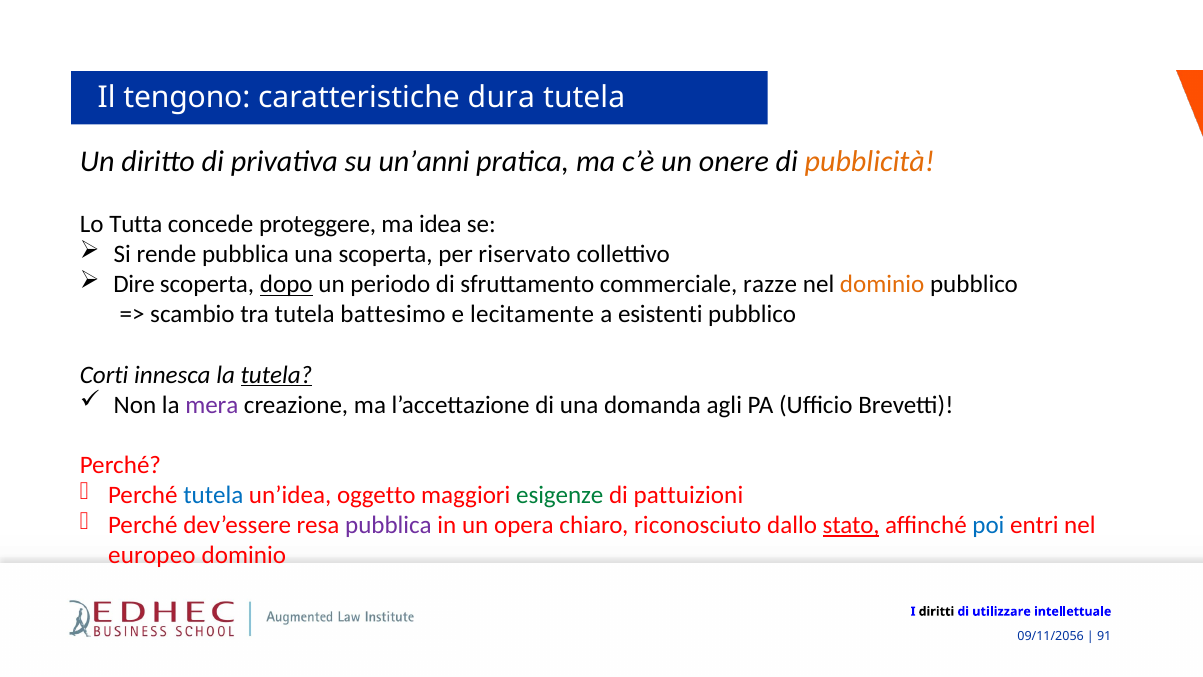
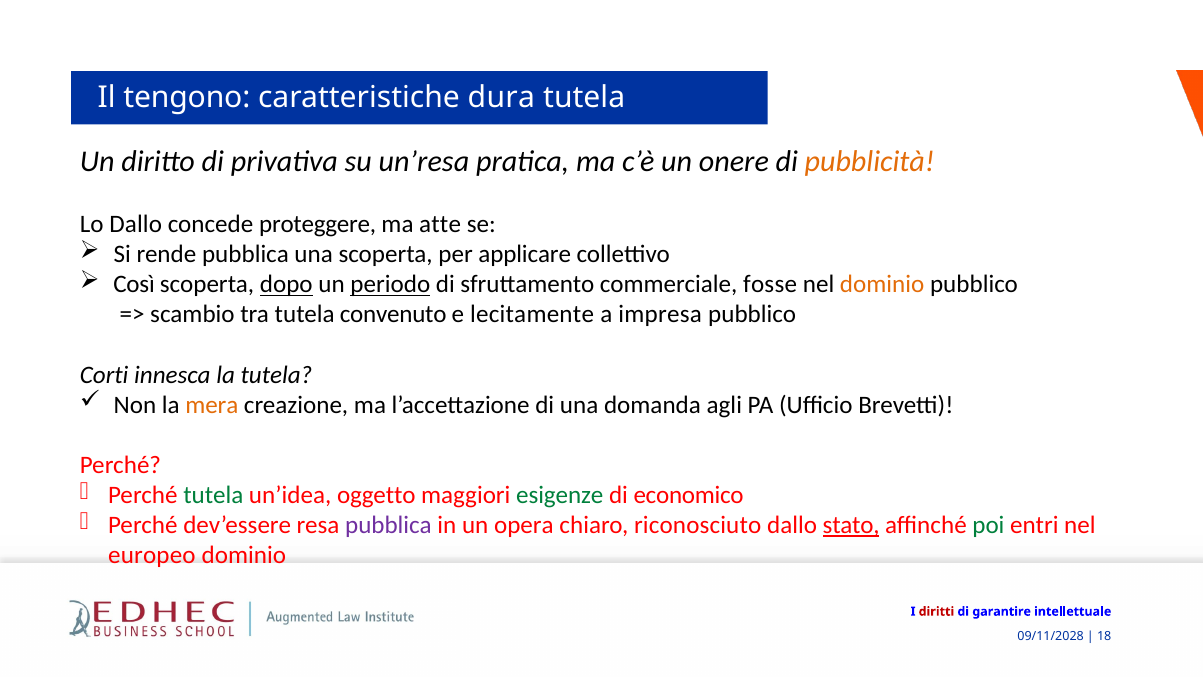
un’anni: un’anni -> un’resa
Lo Tutta: Tutta -> Dallo
idea: idea -> atte
riservato: riservato -> applicare
Dire: Dire -> Così
periodo underline: none -> present
razze: razze -> fosse
battesimo: battesimo -> convenuto
esistenti: esistenti -> impresa
tutela at (276, 375) underline: present -> none
mera colour: purple -> orange
tutela at (213, 495) colour: blue -> green
pattuizioni: pattuizioni -> economico
poi colour: blue -> green
diritti colour: black -> red
utilizzare: utilizzare -> garantire
09/11/2056: 09/11/2056 -> 09/11/2028
91: 91 -> 18
